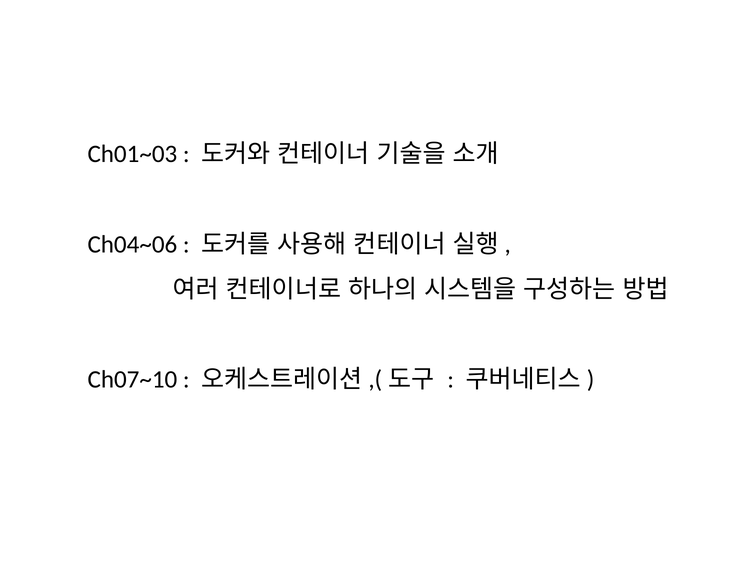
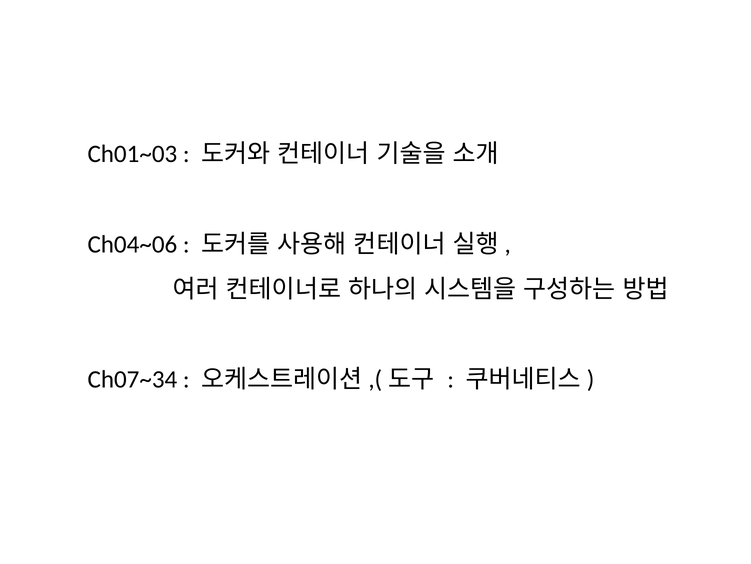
Ch07~10: Ch07~10 -> Ch07~34
